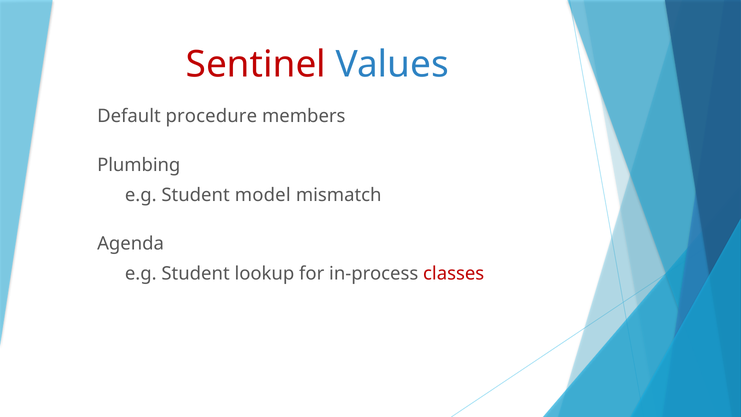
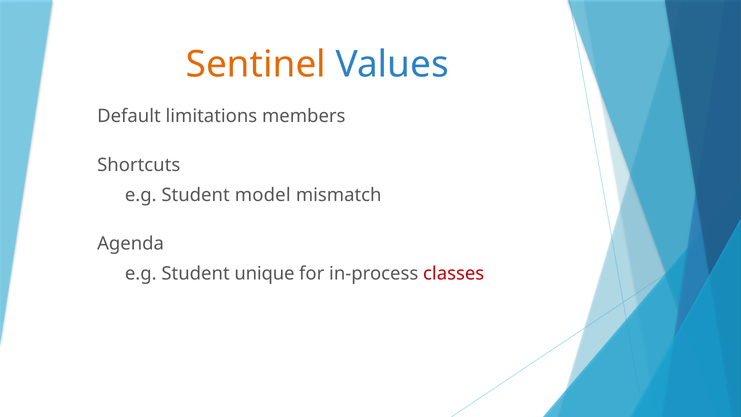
Sentinel colour: red -> orange
procedure: procedure -> limitations
Plumbing: Plumbing -> Shortcuts
lookup: lookup -> unique
